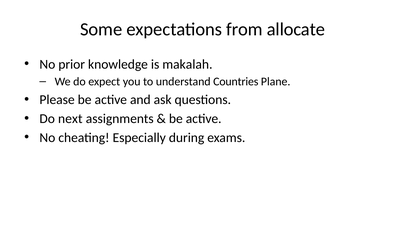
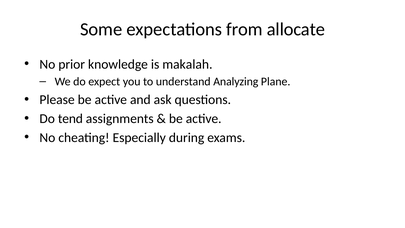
Countries: Countries -> Analyzing
next: next -> tend
